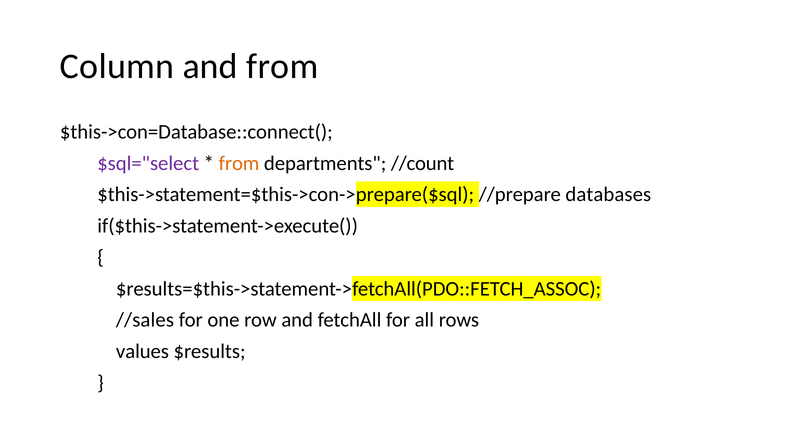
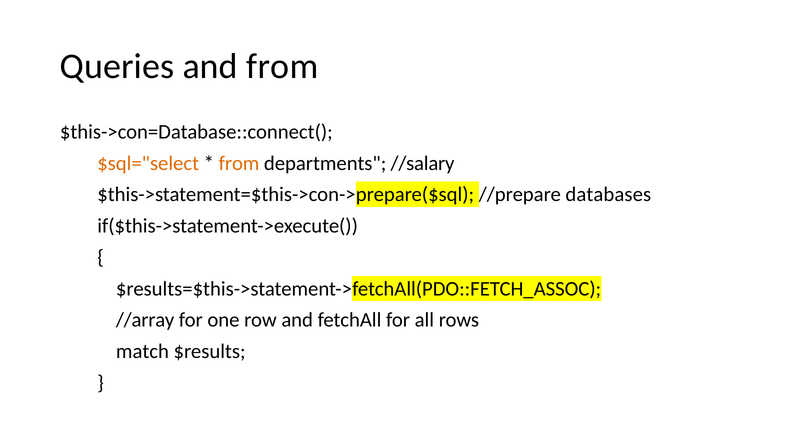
Column: Column -> Queries
$sql="select colour: purple -> orange
//count: //count -> //salary
//sales: //sales -> //array
values: values -> match
